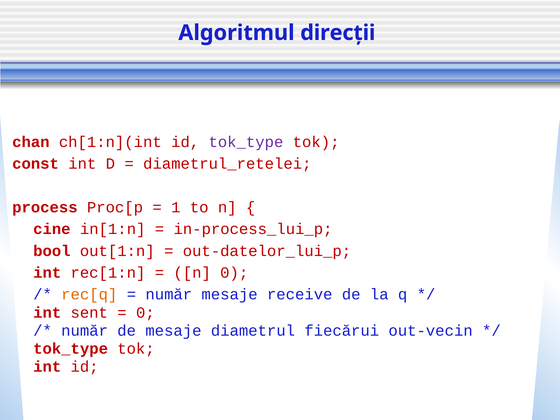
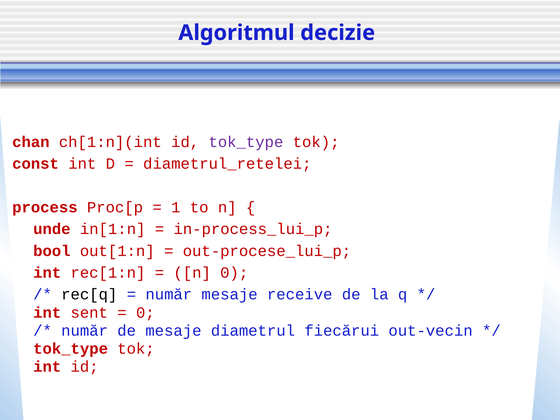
direcții: direcții -> decizie
cine: cine -> unde
out-datelor_lui_p: out-datelor_lui_p -> out-procese_lui_p
rec[q colour: orange -> black
